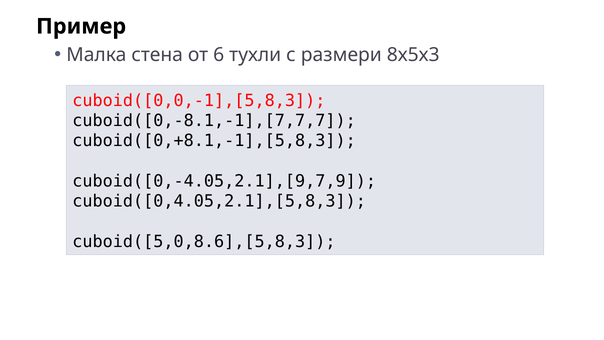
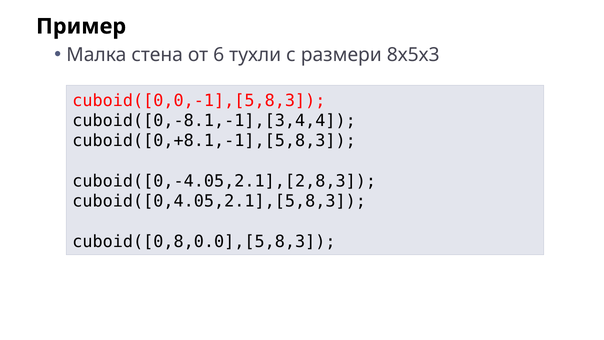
cuboid([0,-8.1,-1],[7,7,7: cuboid([0,-8.1,-1],[7,7,7 -> cuboid([0,-8.1,-1],[3,4,4
cuboid([0,-4.05,2.1],[9,7,9: cuboid([0,-4.05,2.1],[9,7,9 -> cuboid([0,-4.05,2.1],[2,8,3
cuboid([5,0,8.6],[5,8,3: cuboid([5,0,8.6],[5,8,3 -> cuboid([0,8,0.0],[5,8,3
